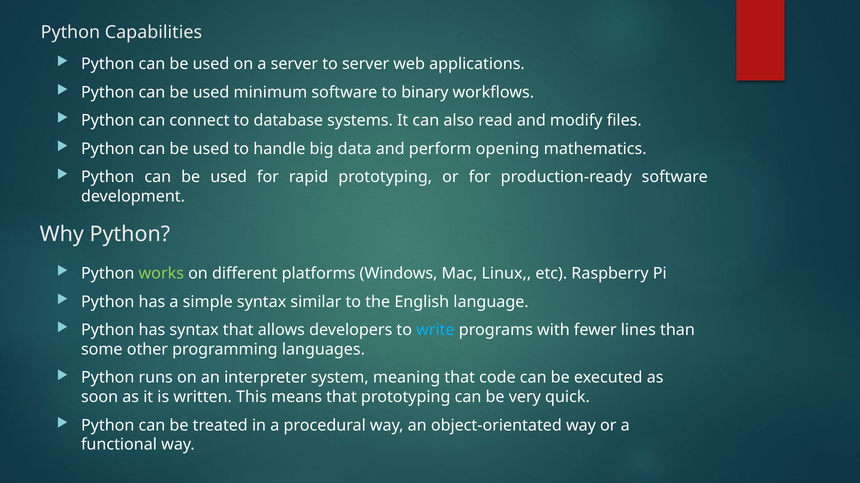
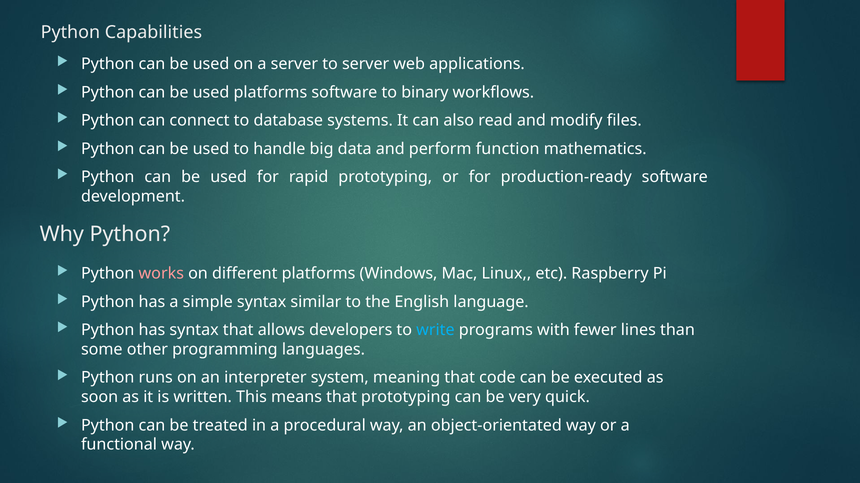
used minimum: minimum -> platforms
opening: opening -> function
works colour: light green -> pink
